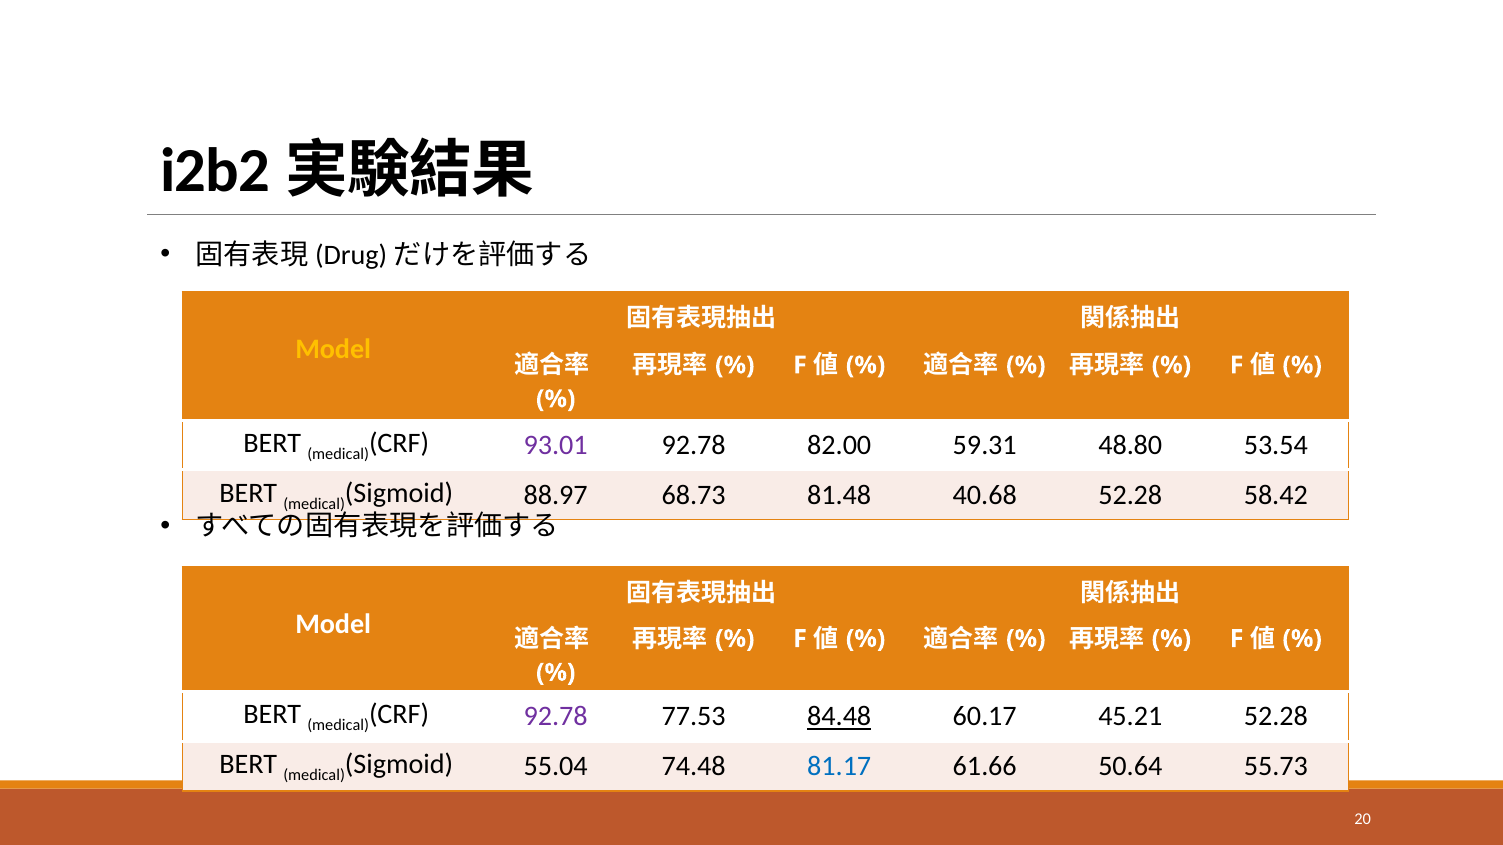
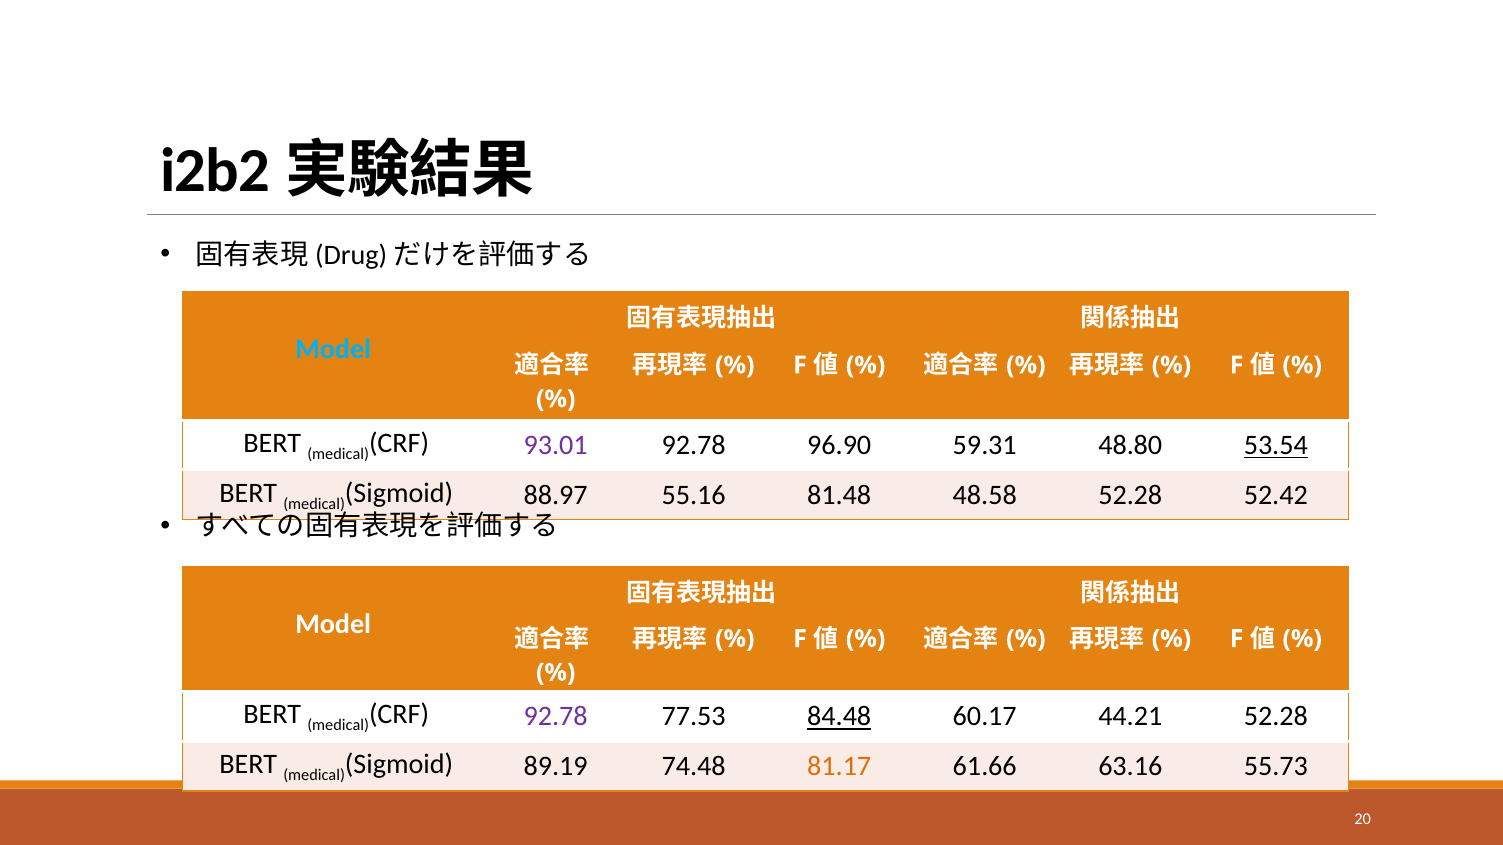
Model at (333, 349) colour: yellow -> light blue
82.00: 82.00 -> 96.90
53.54 underline: none -> present
68.73: 68.73 -> 55.16
40.68: 40.68 -> 48.58
58.42: 58.42 -> 52.42
45.21: 45.21 -> 44.21
55.04: 55.04 -> 89.19
81.17 colour: blue -> orange
50.64: 50.64 -> 63.16
